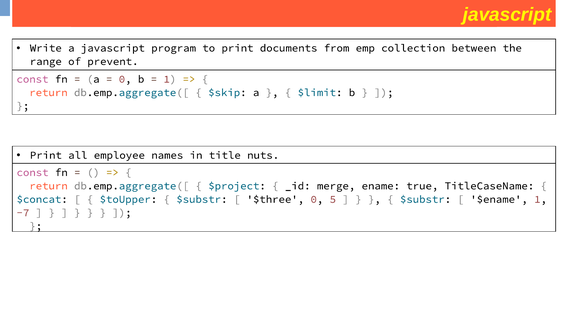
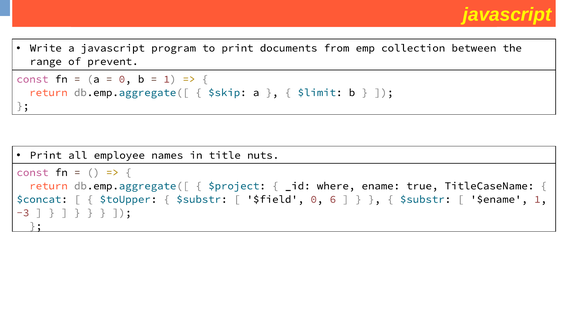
merge: merge -> where
$three: $three -> $field
5: 5 -> 6
-7: -7 -> -3
